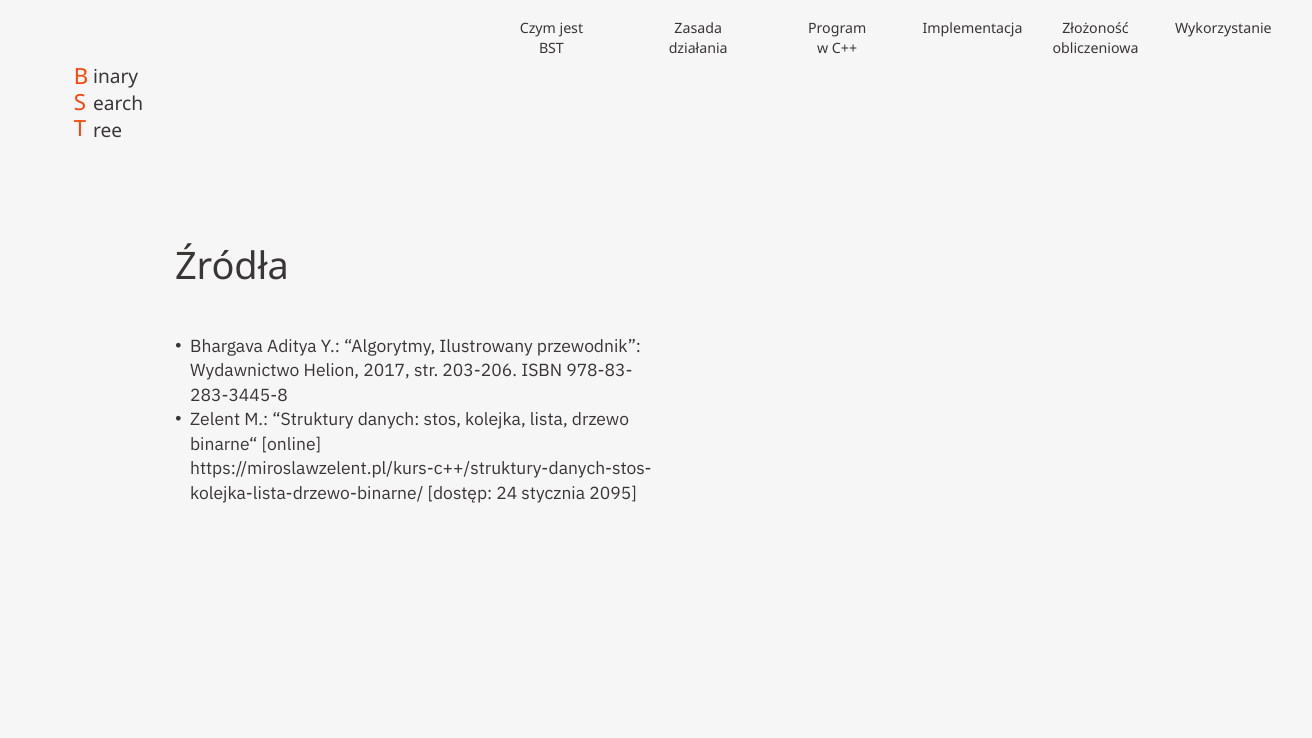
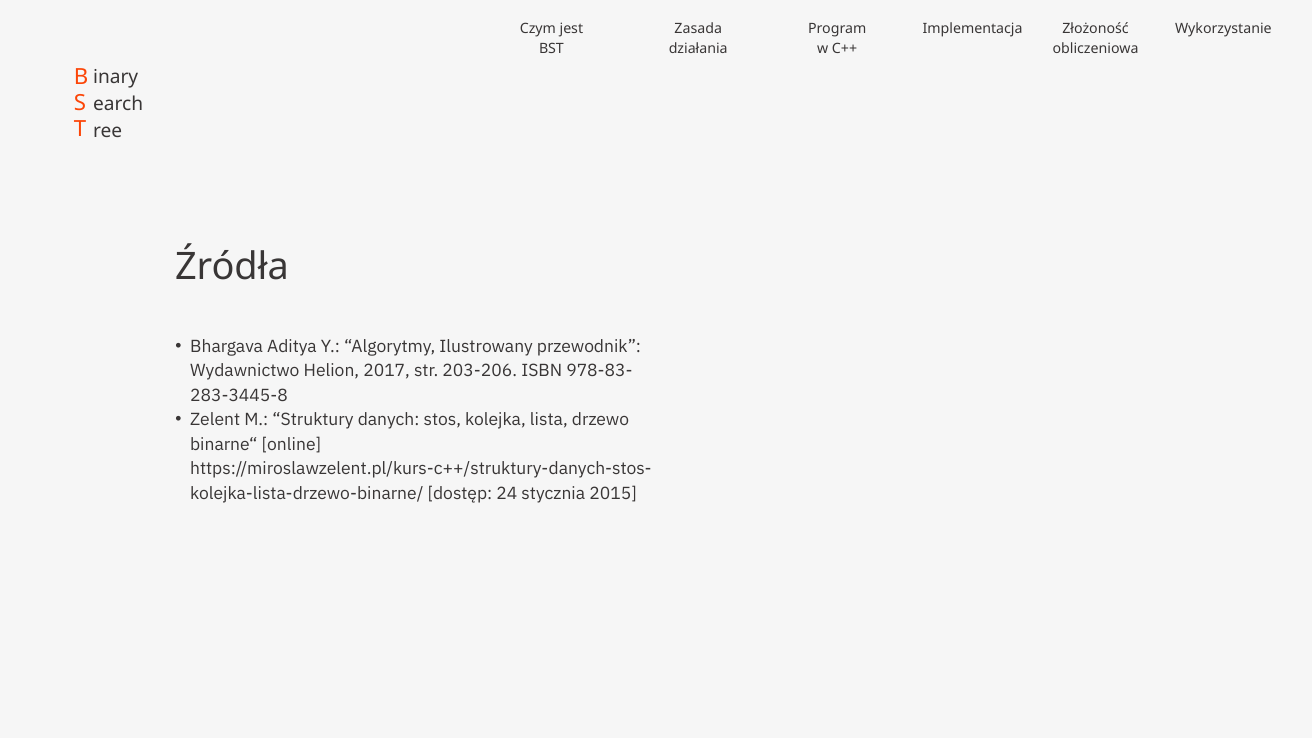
2095: 2095 -> 2015
